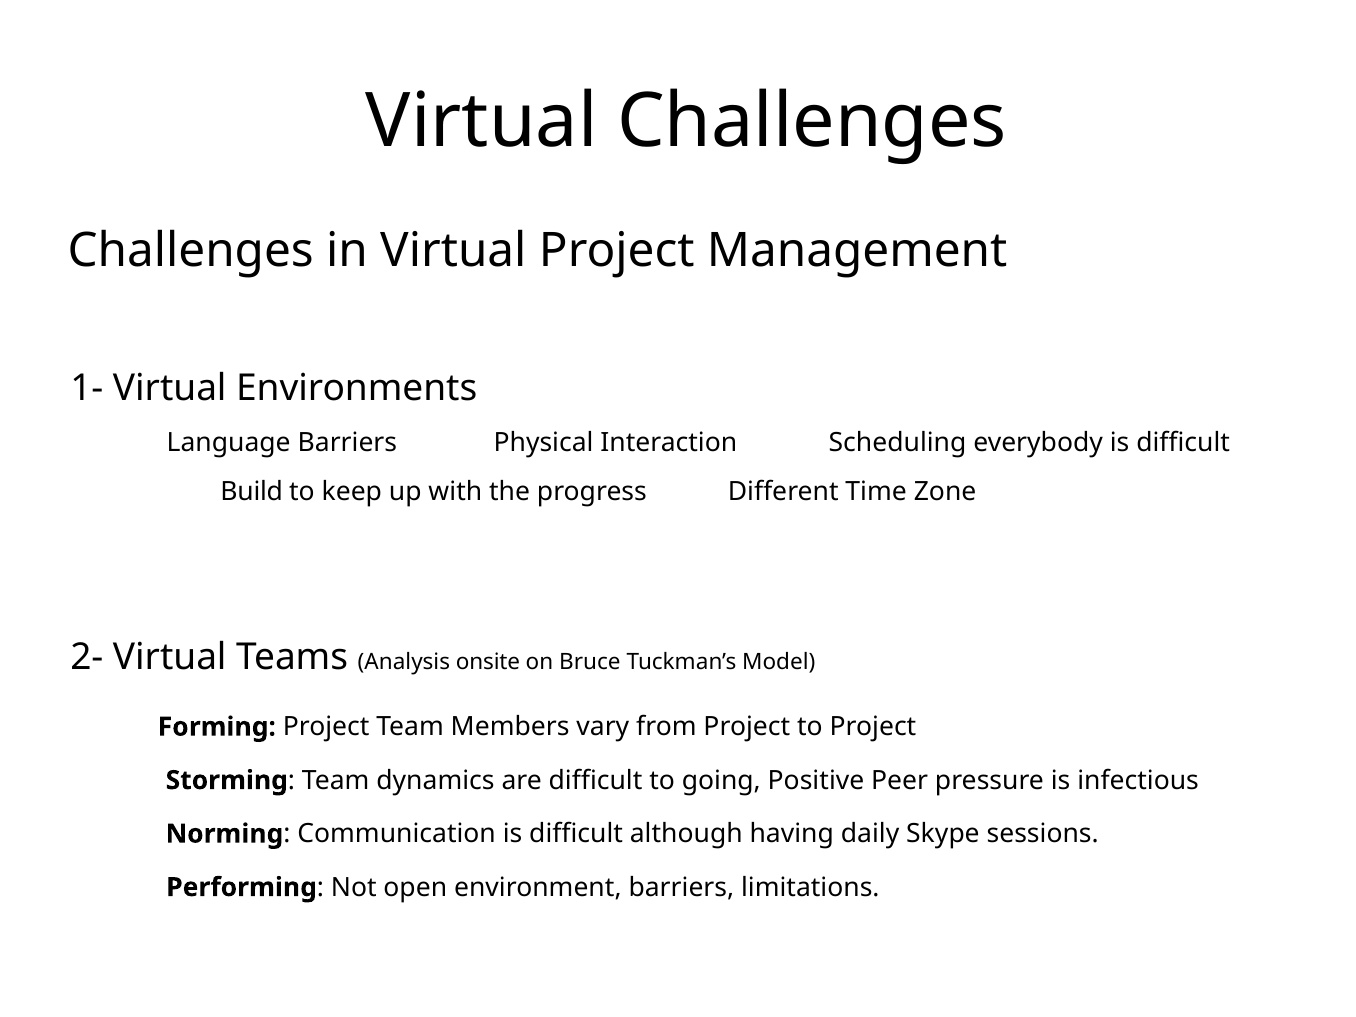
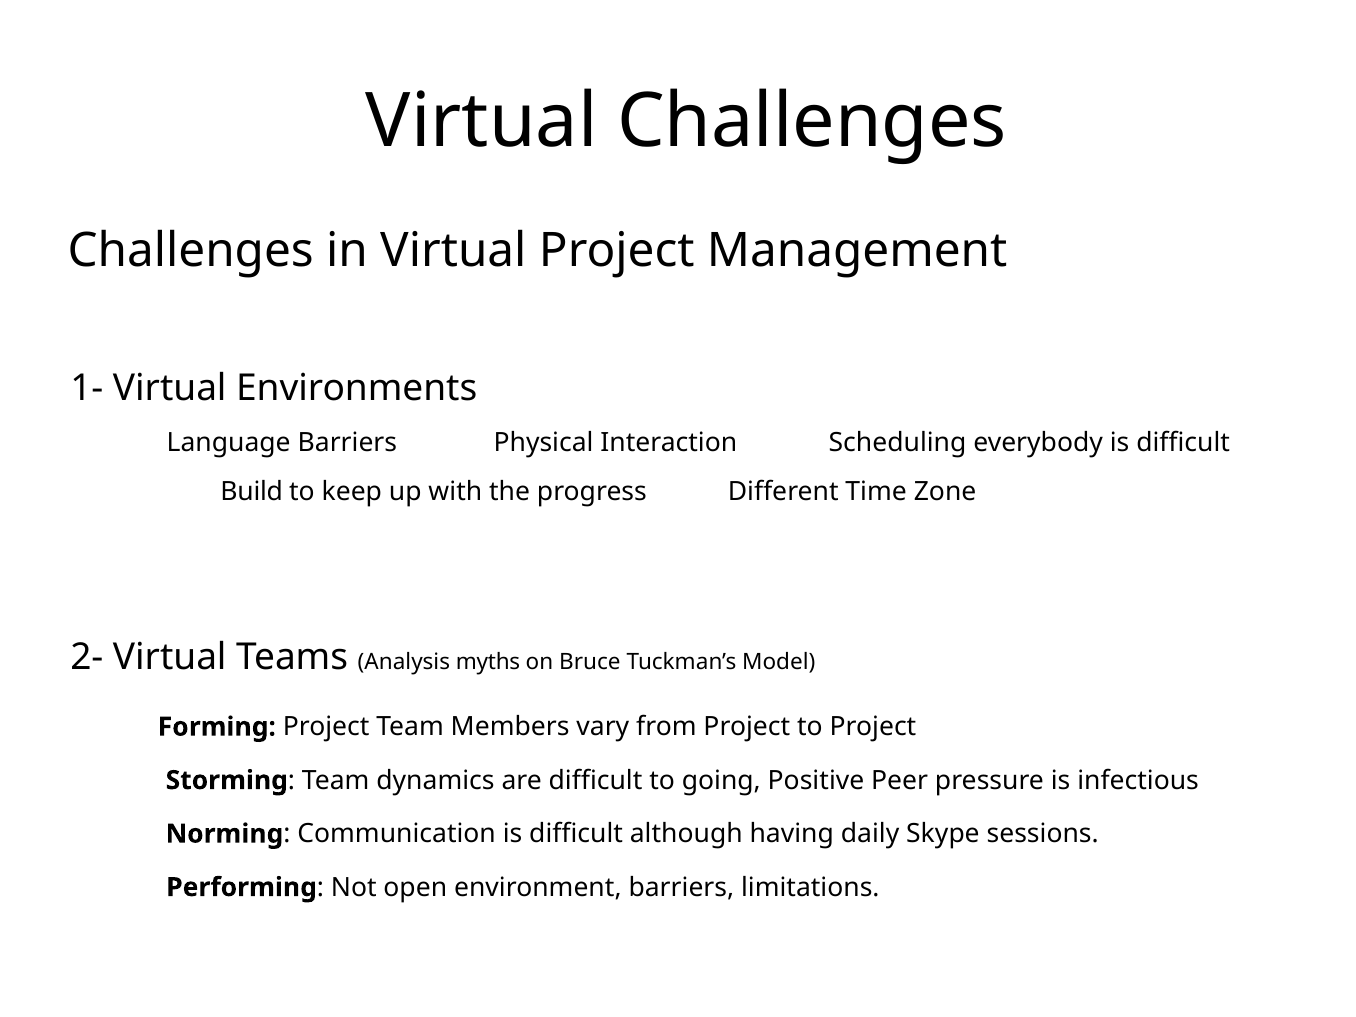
onsite: onsite -> myths
